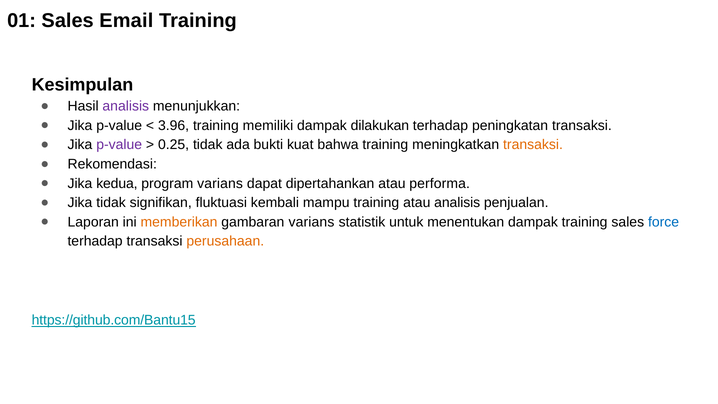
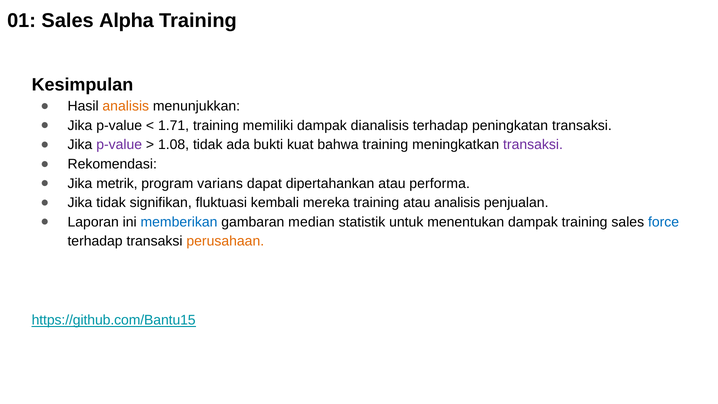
Email: Email -> Alpha
analisis at (126, 106) colour: purple -> orange
3.96: 3.96 -> 1.71
dilakukan: dilakukan -> dianalisis
0.25: 0.25 -> 1.08
transaksi at (533, 145) colour: orange -> purple
kedua: kedua -> metrik
mampu: mampu -> mereka
memberikan colour: orange -> blue
gambaran varians: varians -> median
